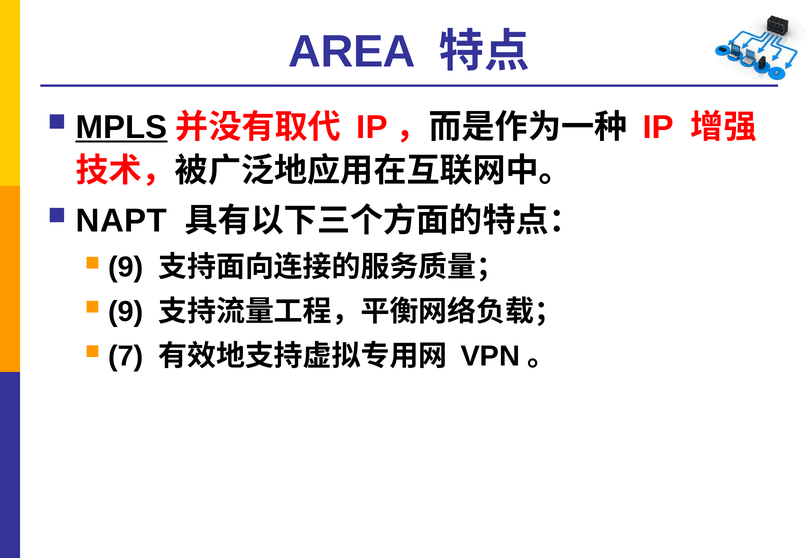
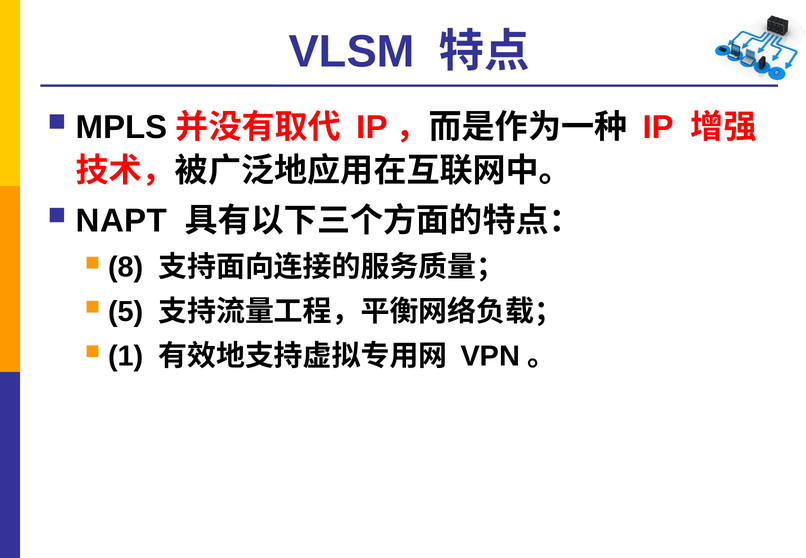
AREA: AREA -> VLSM
MPLS underline: present -> none
9 at (126, 267): 9 -> 8
9 at (126, 312): 9 -> 5
7: 7 -> 1
